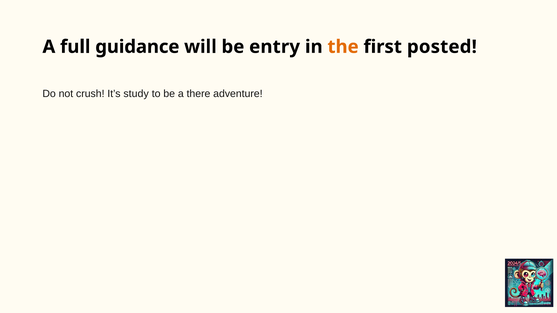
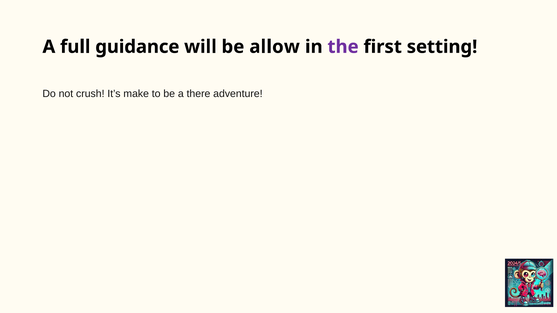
entry: entry -> allow
the colour: orange -> purple
posted: posted -> setting
study: study -> make
